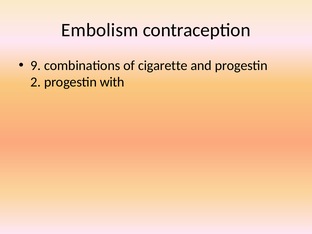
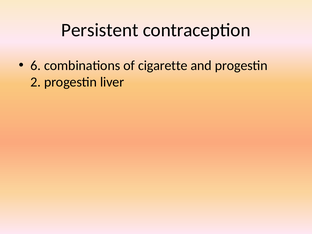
Embolism: Embolism -> Persistent
9: 9 -> 6
with: with -> liver
